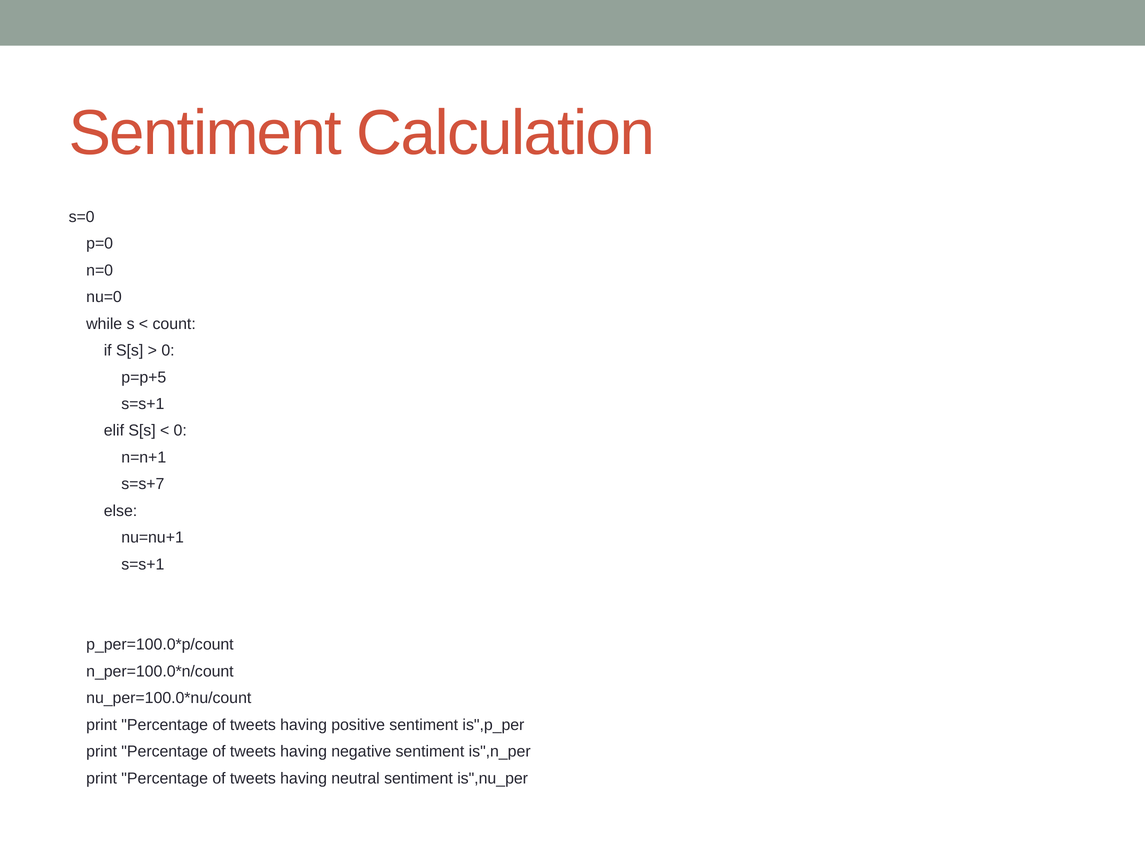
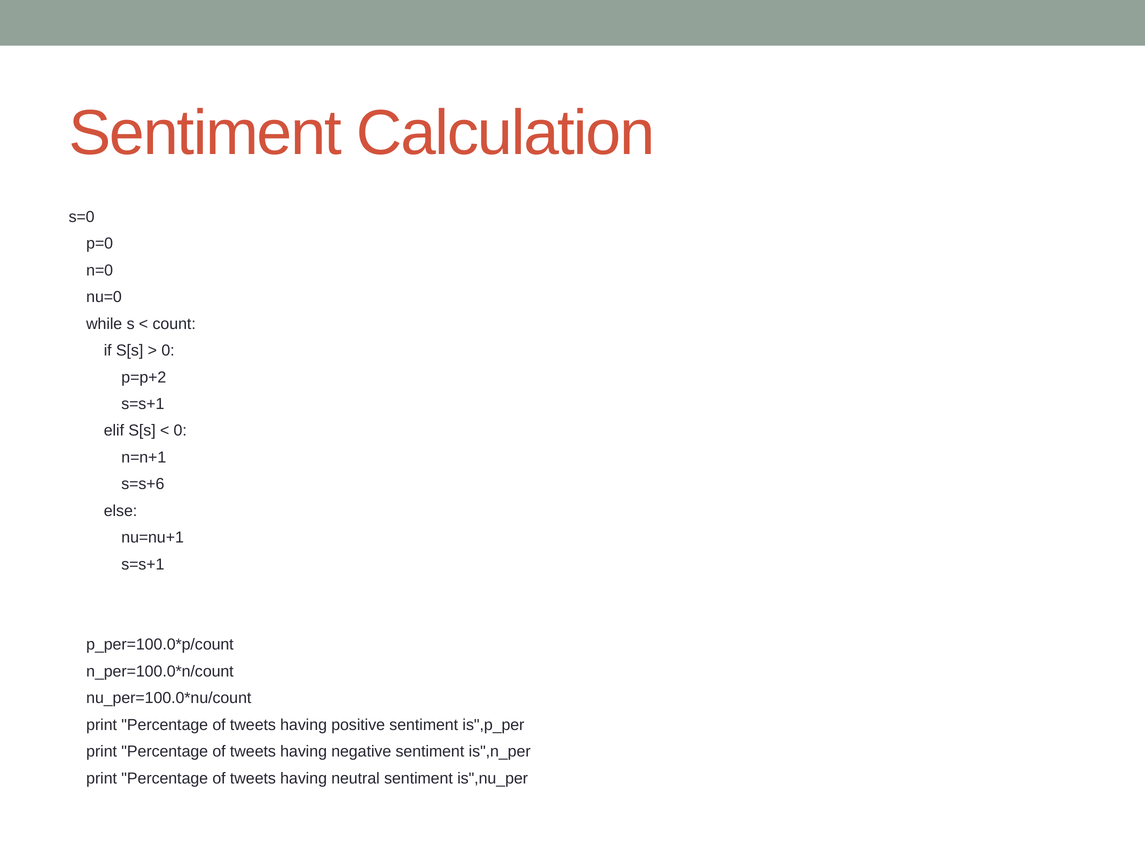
p=p+5: p=p+5 -> p=p+2
s=s+7: s=s+7 -> s=s+6
